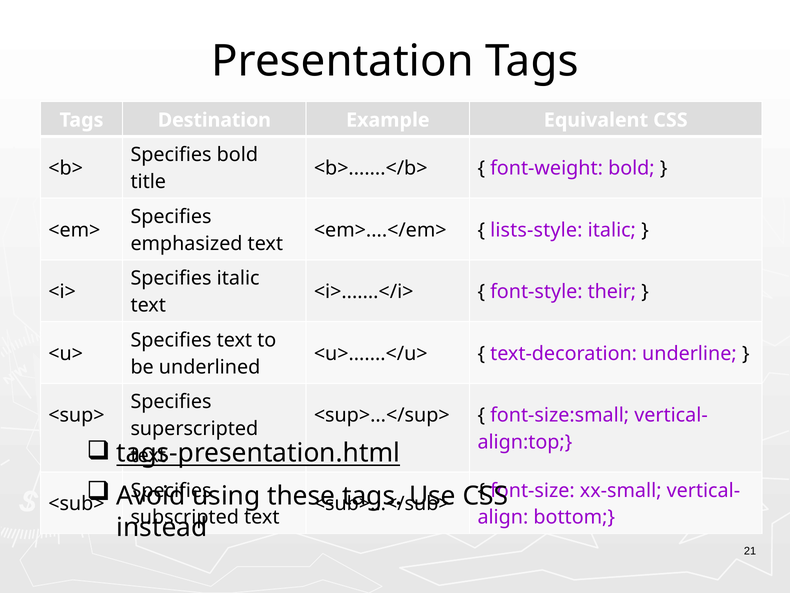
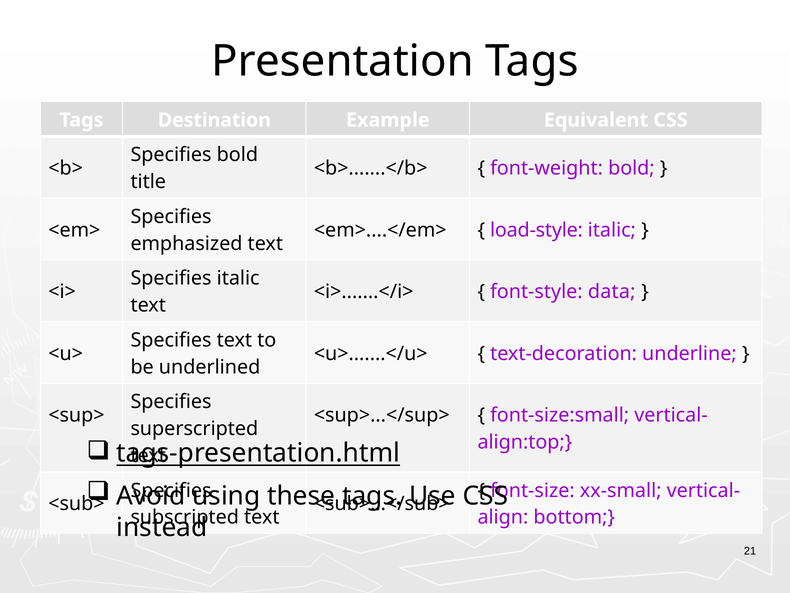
lists-style: lists-style -> load-style
their: their -> data
